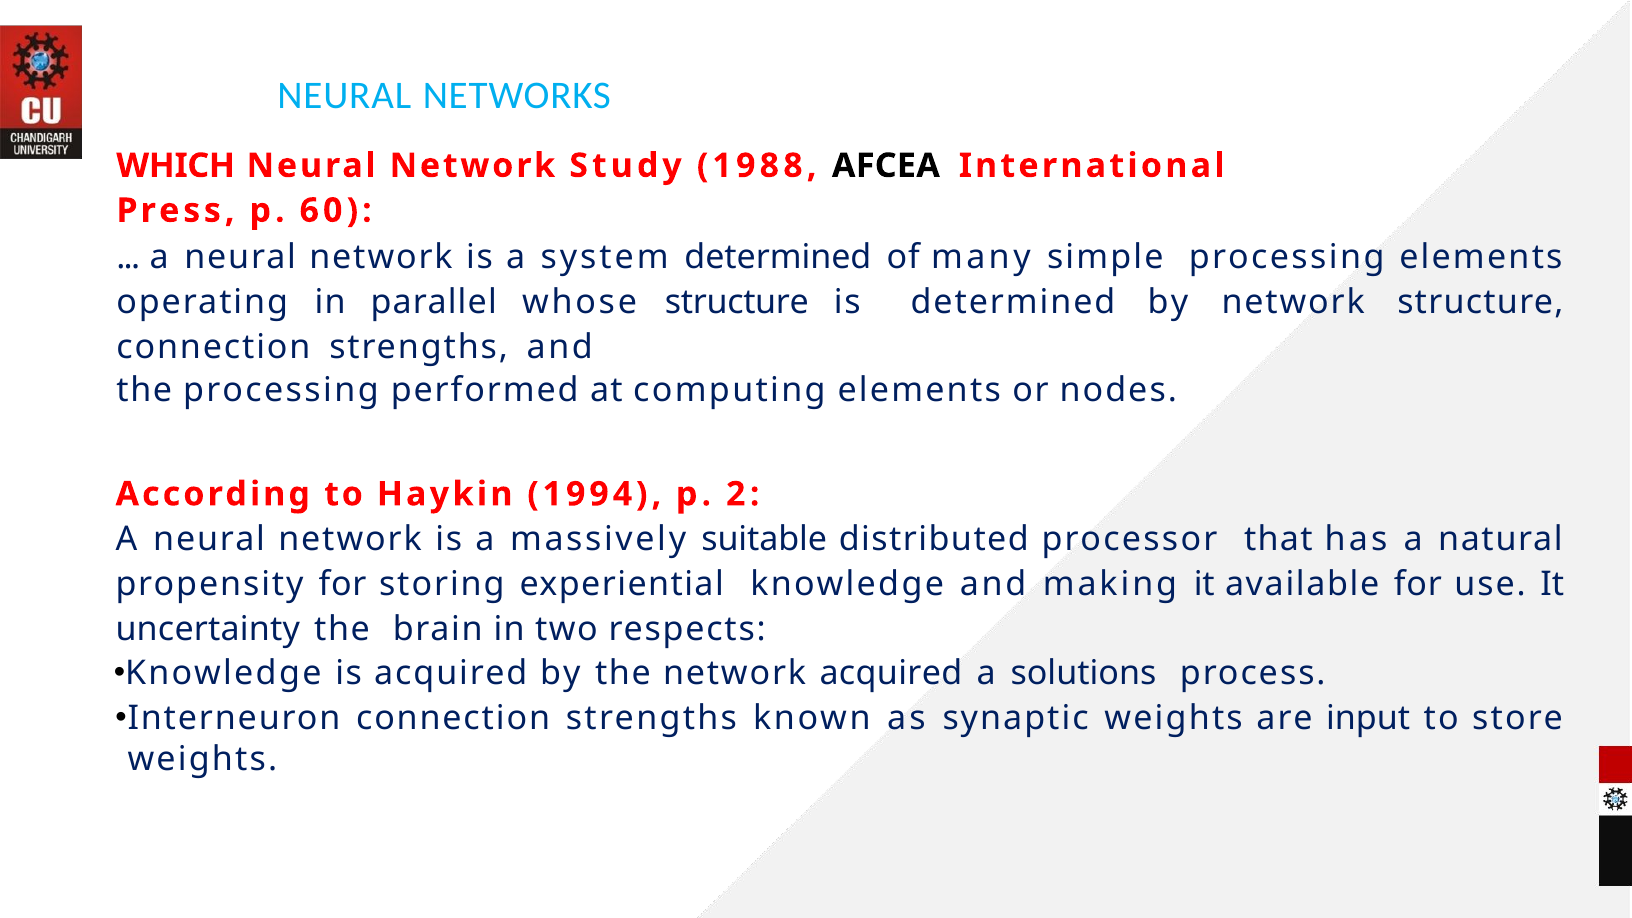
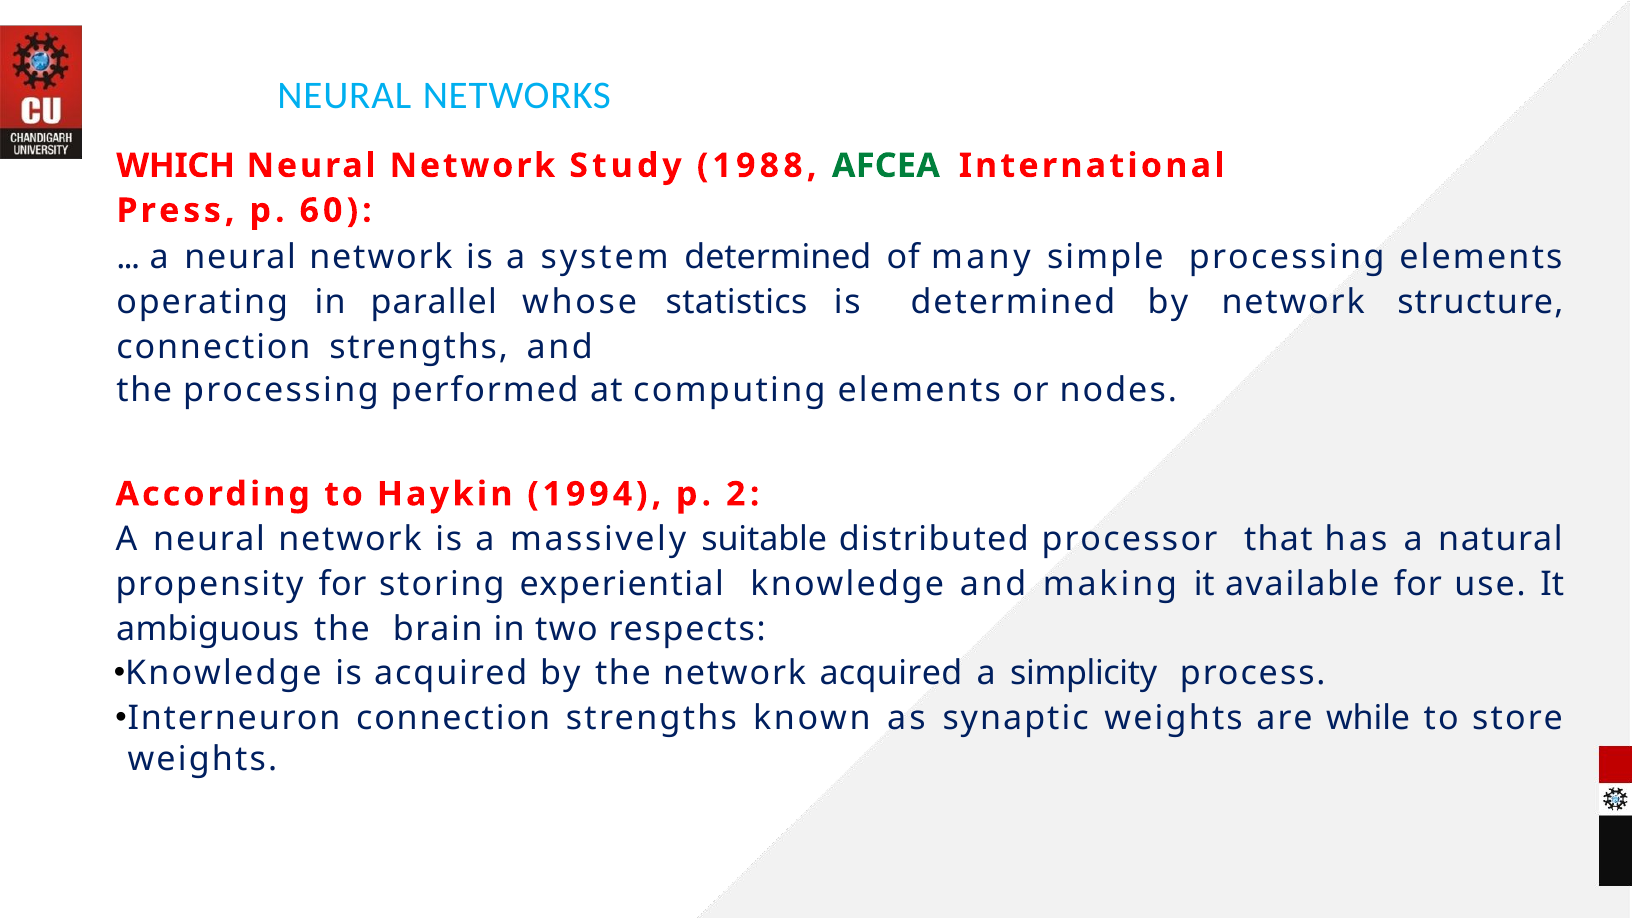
AFCEA colour: black -> green
whose structure: structure -> statistics
uncertainty: uncertainty -> ambiguous
solutions: solutions -> simplicity
input: input -> while
